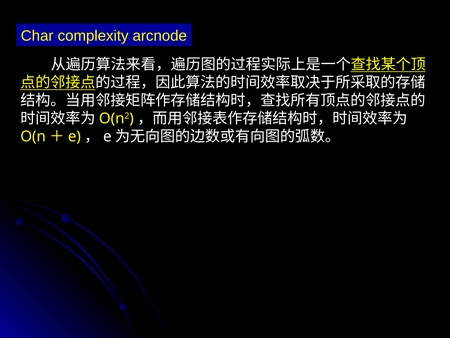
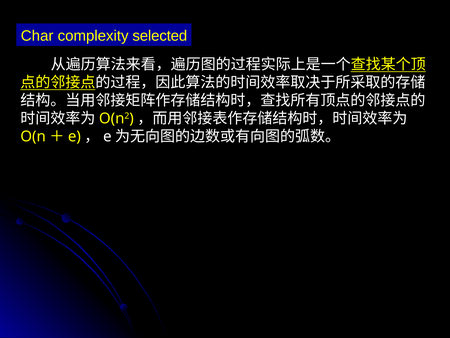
arcnode: arcnode -> selected
